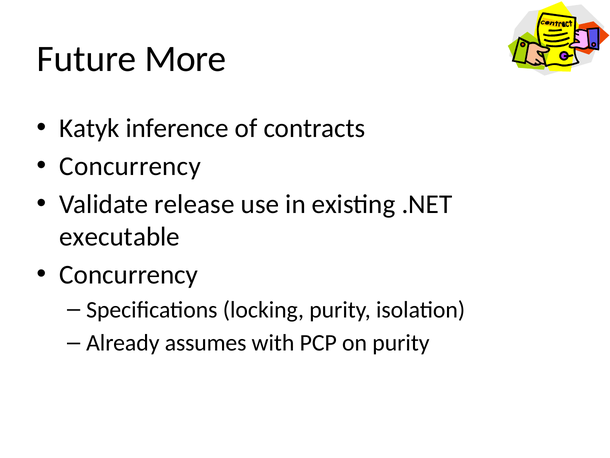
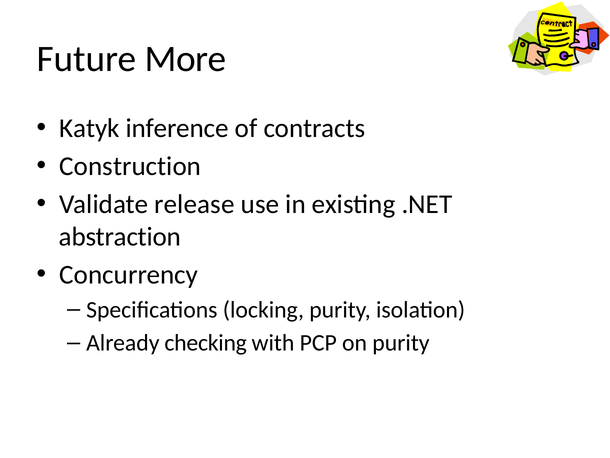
Concurrency at (130, 166): Concurrency -> Construction
executable: executable -> abstraction
assumes: assumes -> checking
